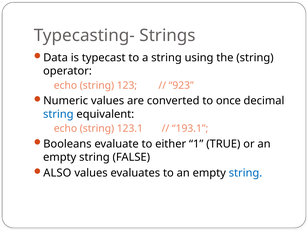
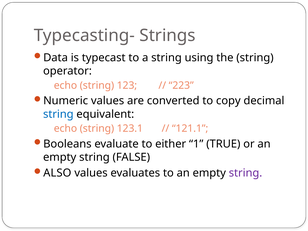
923: 923 -> 223
once: once -> copy
193.1: 193.1 -> 121.1
string at (246, 173) colour: blue -> purple
